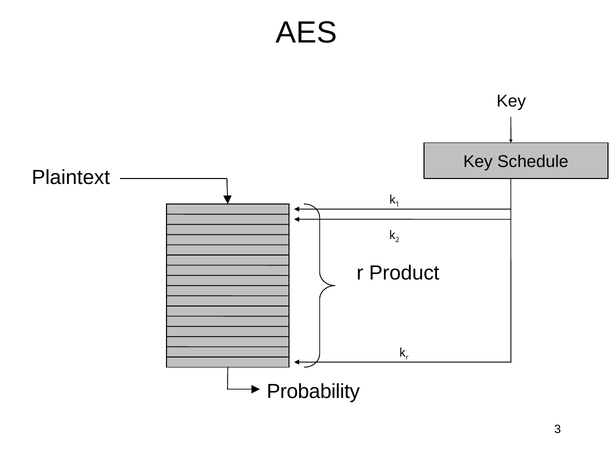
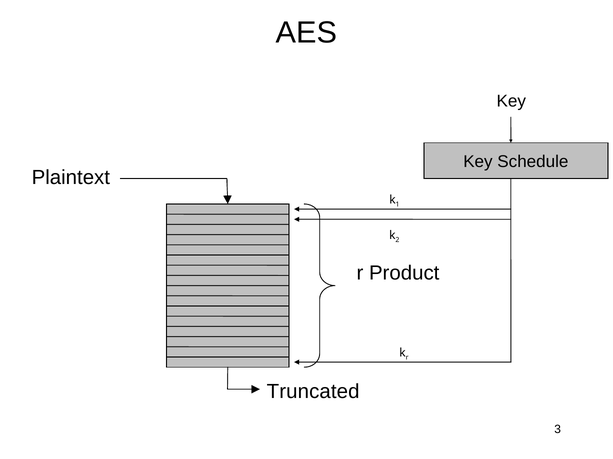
Probability: Probability -> Truncated
